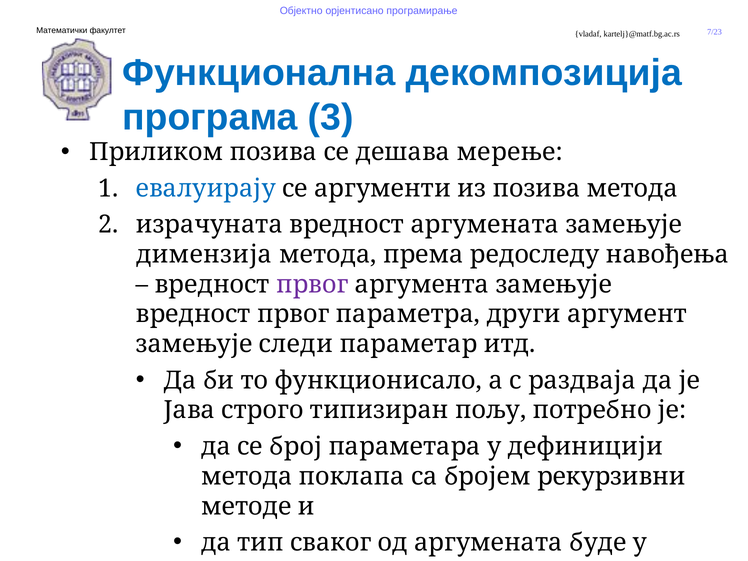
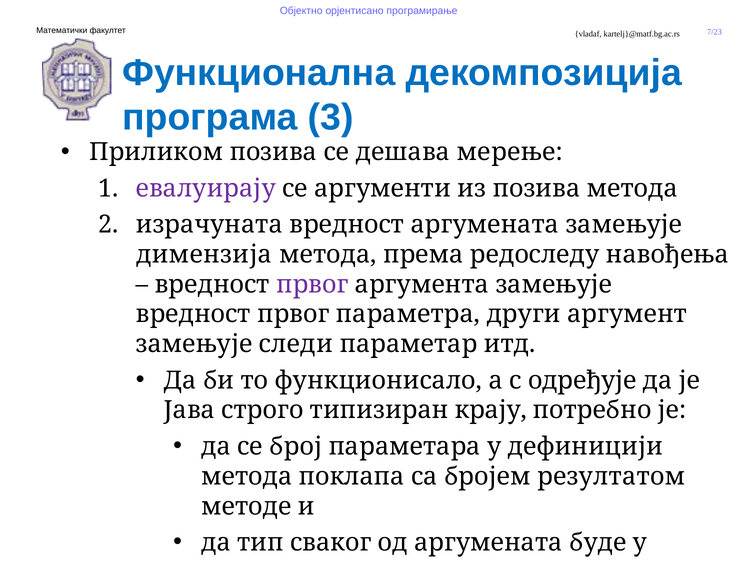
евалуирају colour: blue -> purple
раздваја: раздваја -> одређује
пољу: пољу -> крају
рекурзивни: рекурзивни -> резултатом
